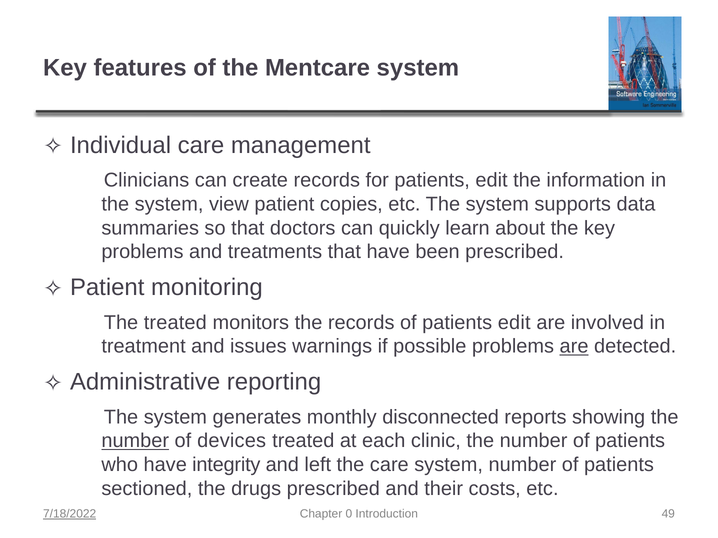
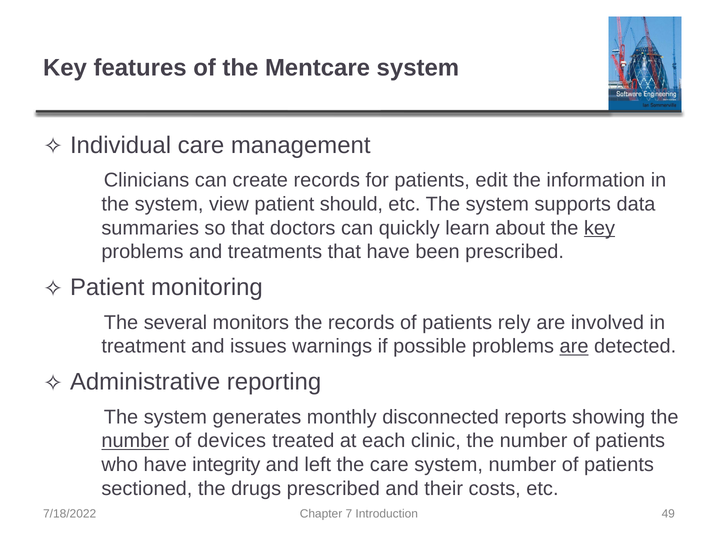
copies: copies -> should
key at (600, 228) underline: none -> present
treated at (175, 323): treated -> several
of patients edit: edit -> rely
7/18/2022 underline: present -> none
0: 0 -> 7
